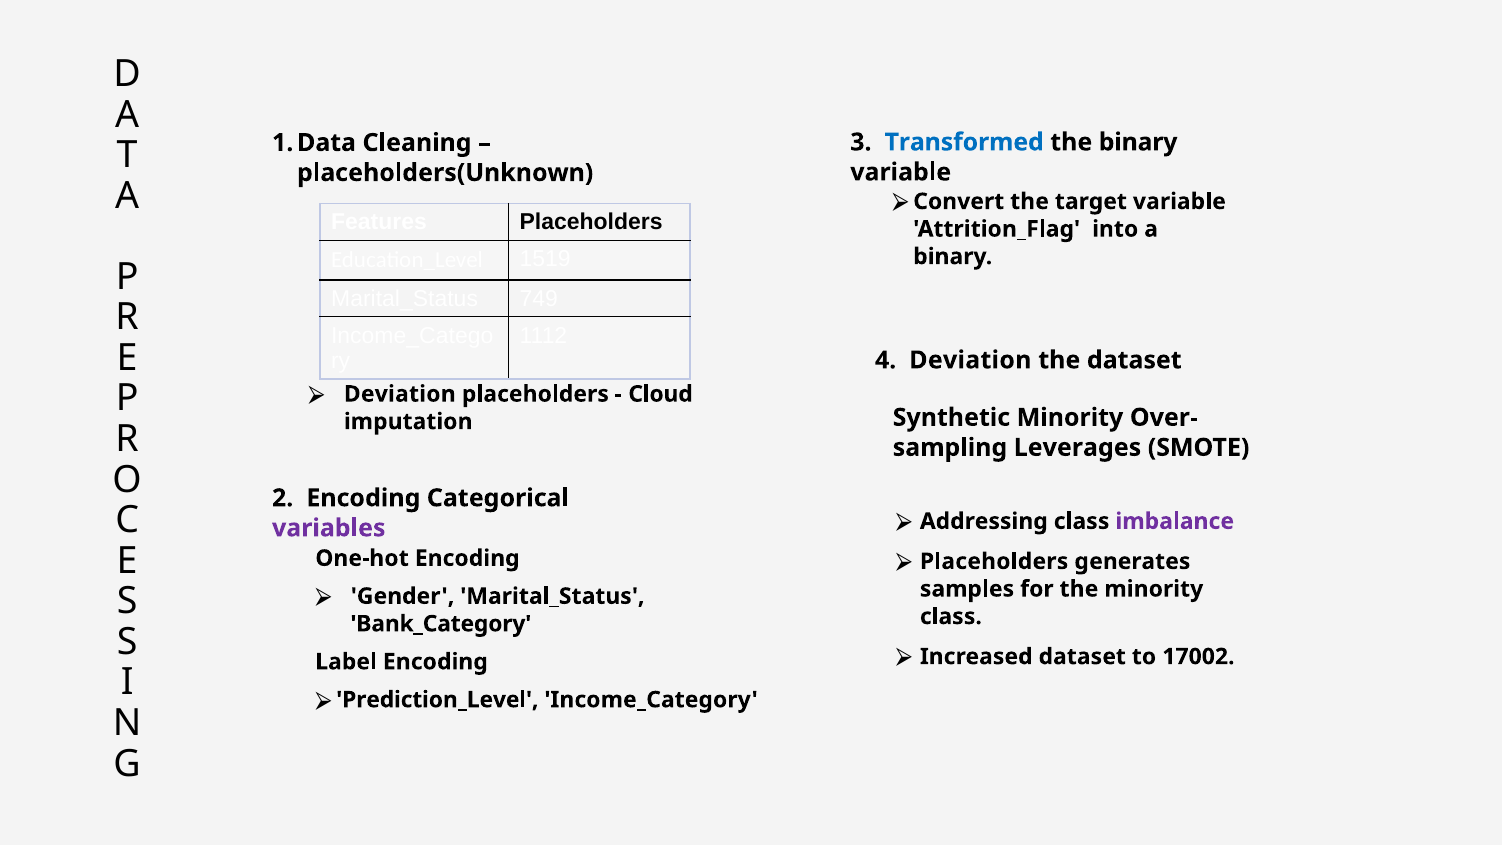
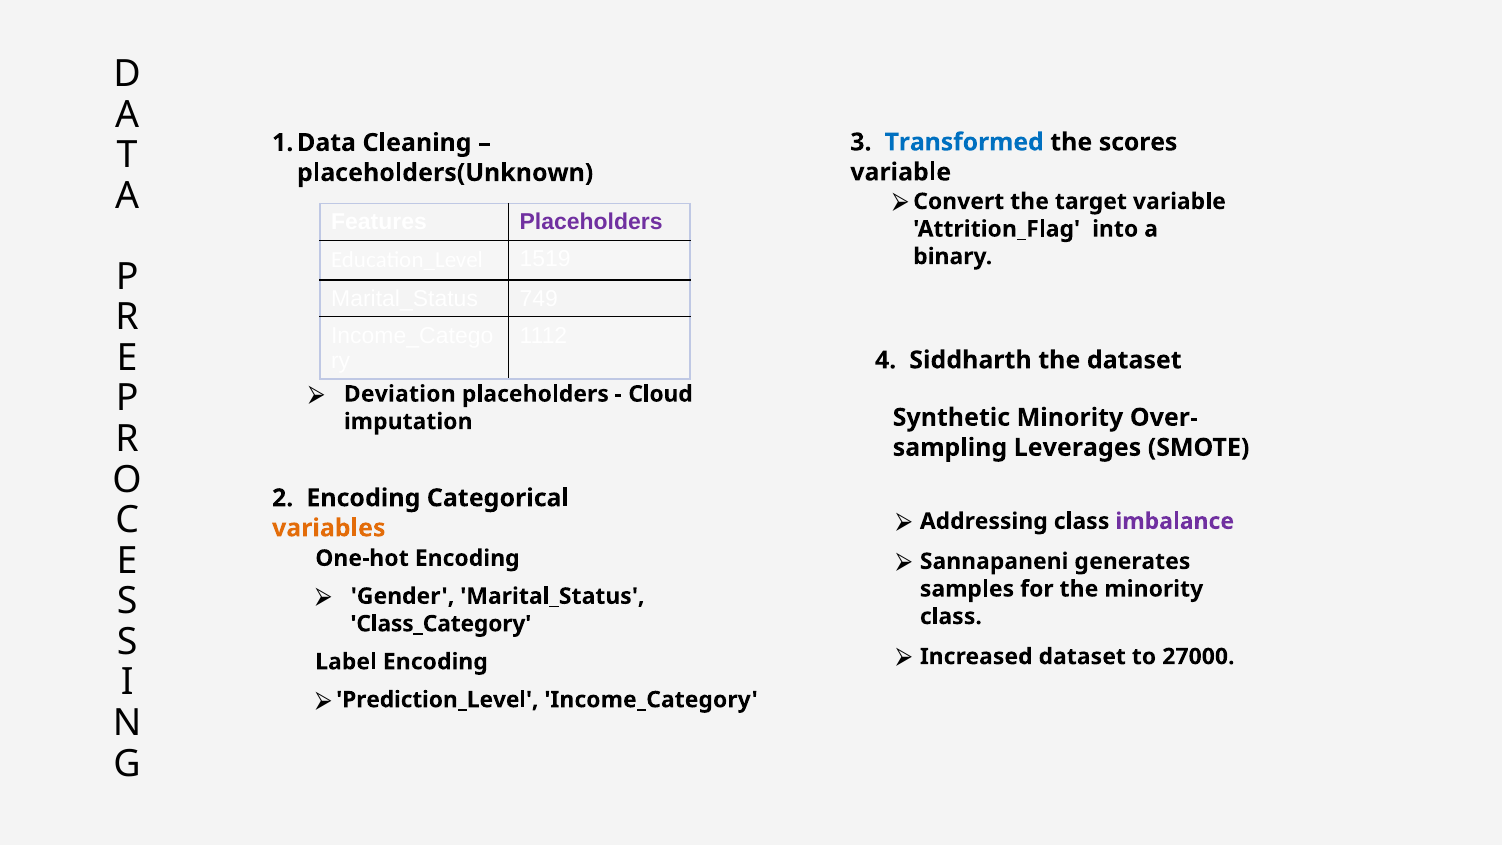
the binary: binary -> scores
Placeholders at (591, 222) colour: black -> purple
4 Deviation: Deviation -> Siddharth
variables colour: purple -> orange
Placeholders at (994, 561): Placeholders -> Sannapaneni
Bank_Category: Bank_Category -> Class_Category
17002: 17002 -> 27000
